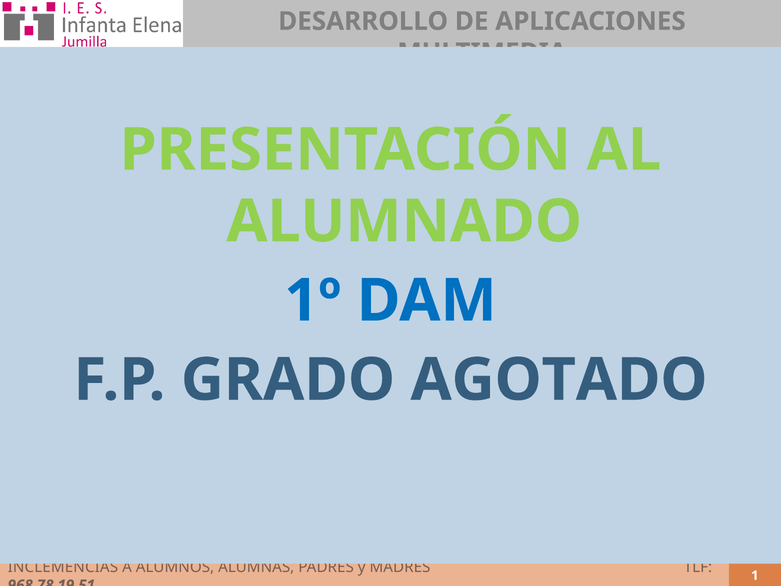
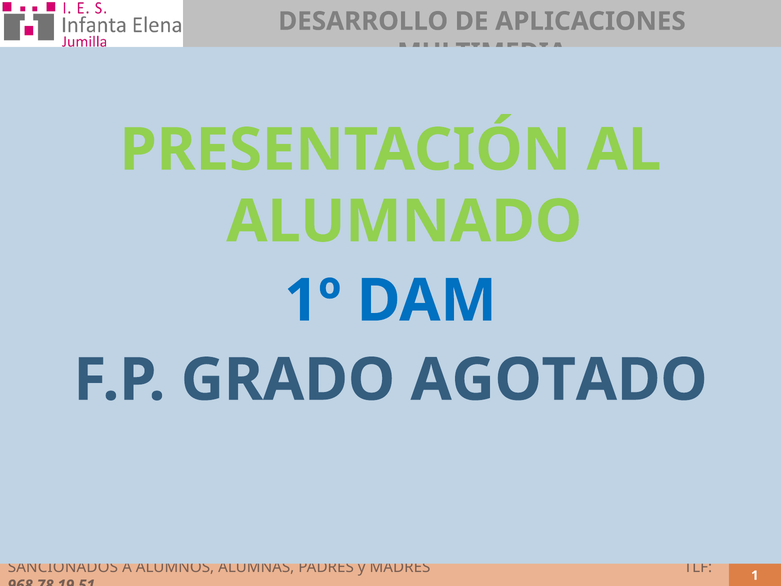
INCLEMENCIAS: INCLEMENCIAS -> SANCIONADOS
